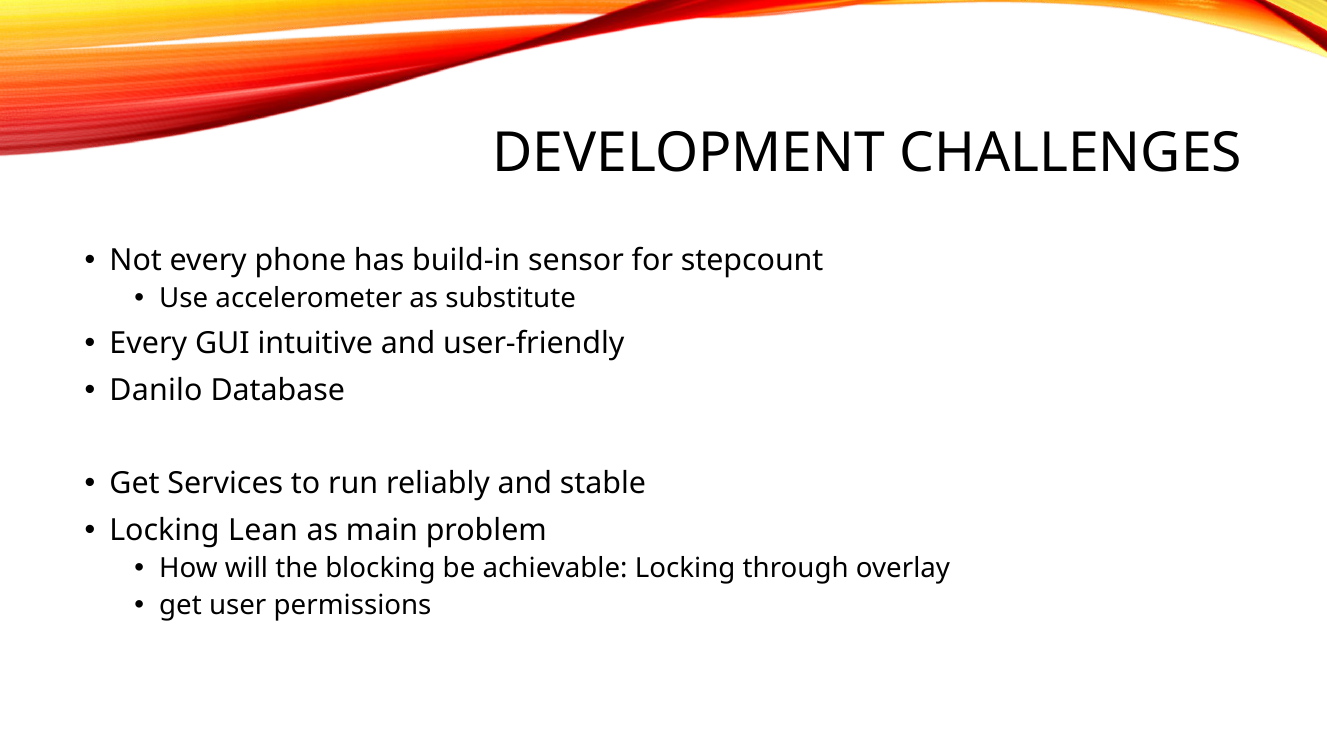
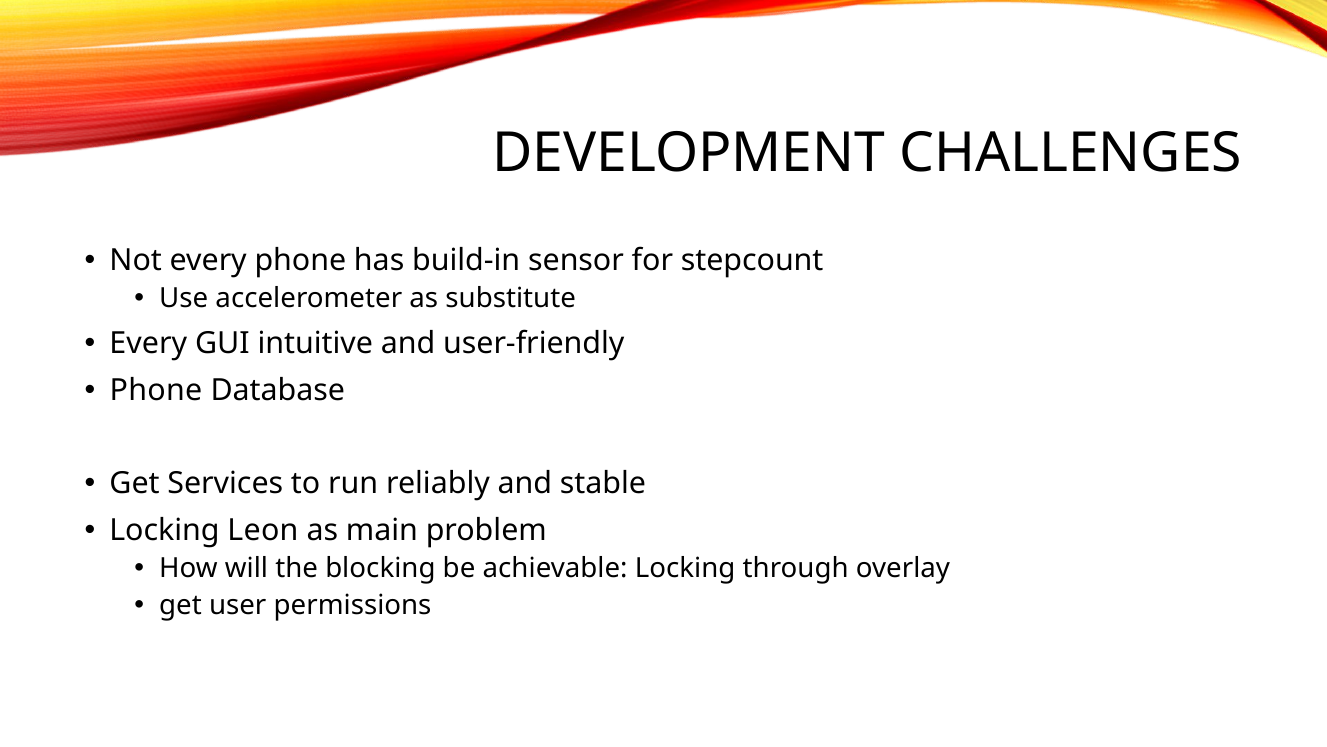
Danilo at (156, 390): Danilo -> Phone
Lean: Lean -> Leon
